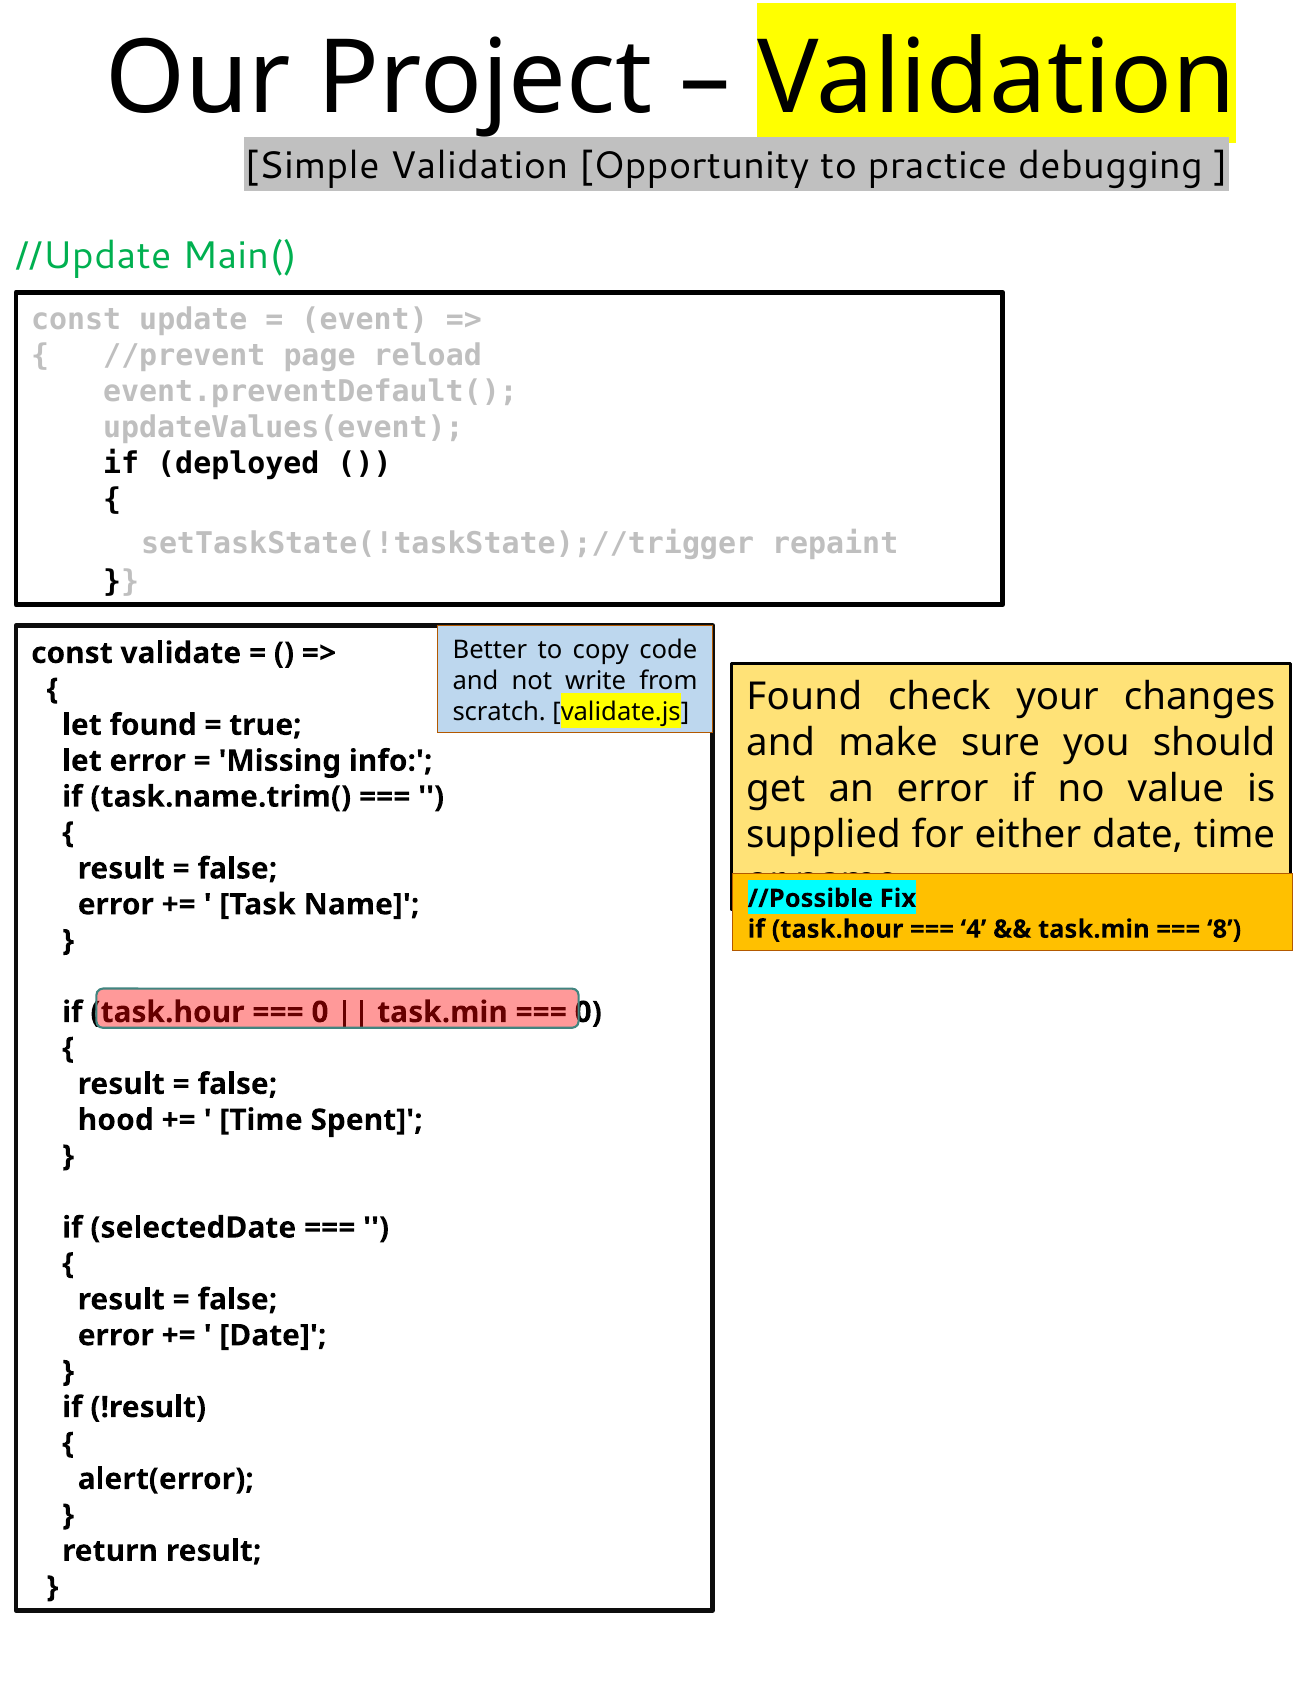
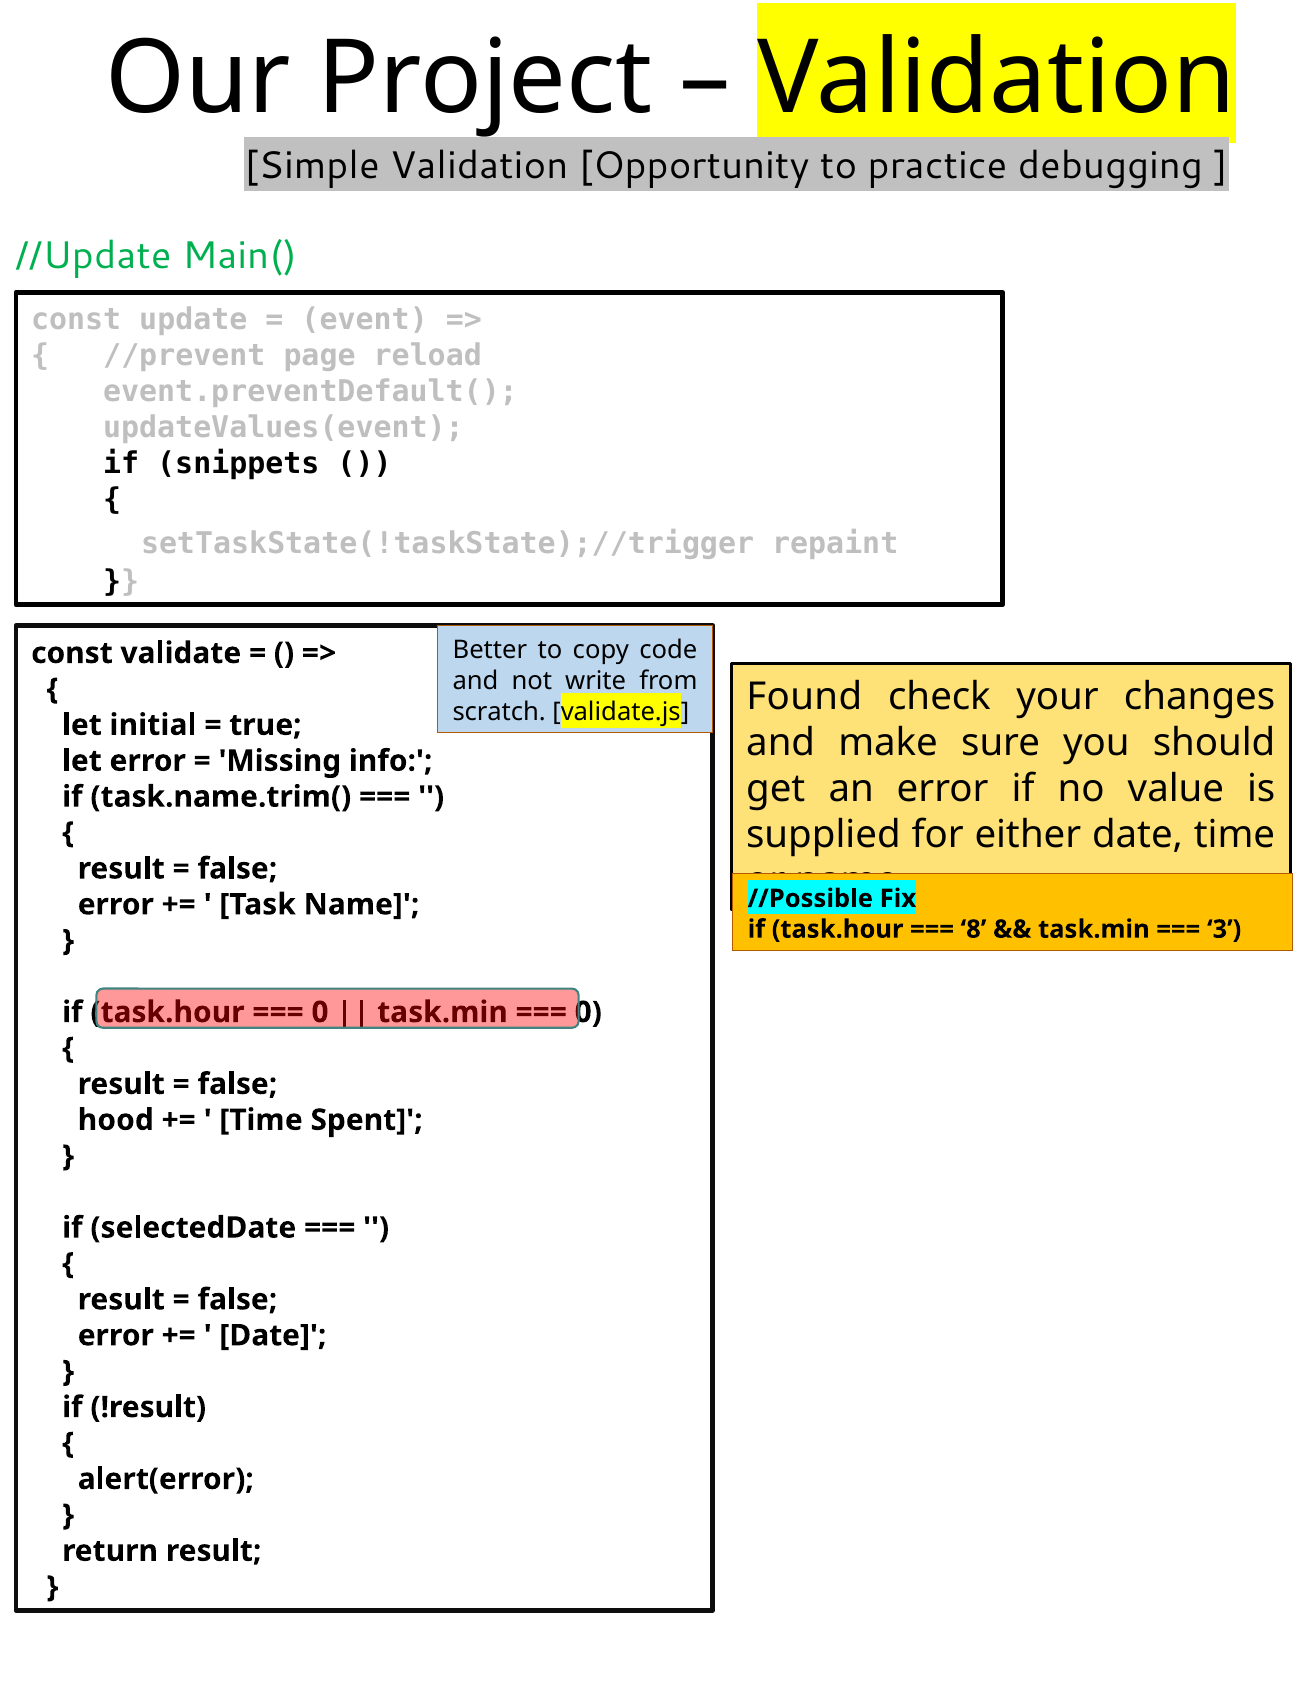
deployed: deployed -> snippets
let found: found -> initial
4: 4 -> 8
8: 8 -> 3
